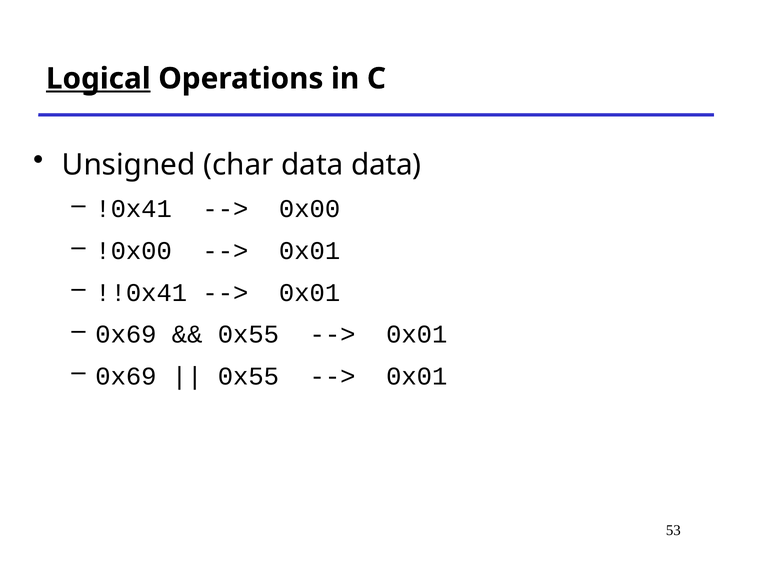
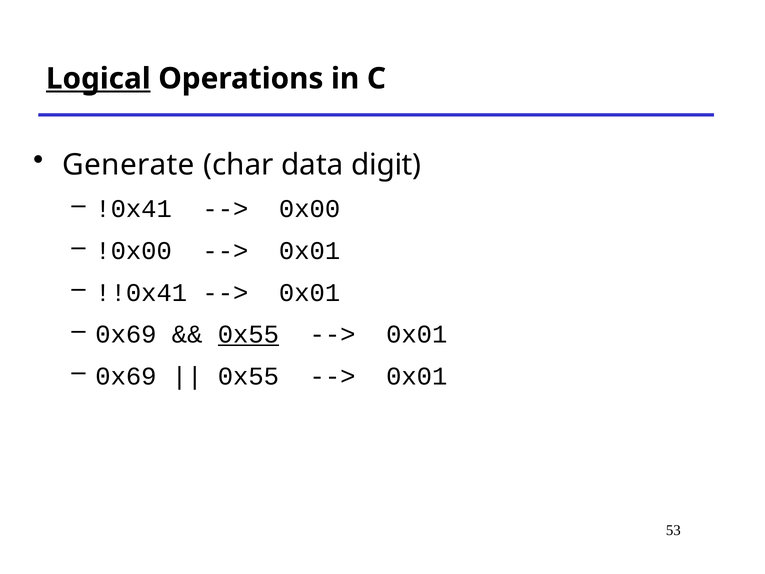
Unsigned: Unsigned -> Generate
data data: data -> digit
0x55 at (248, 334) underline: none -> present
